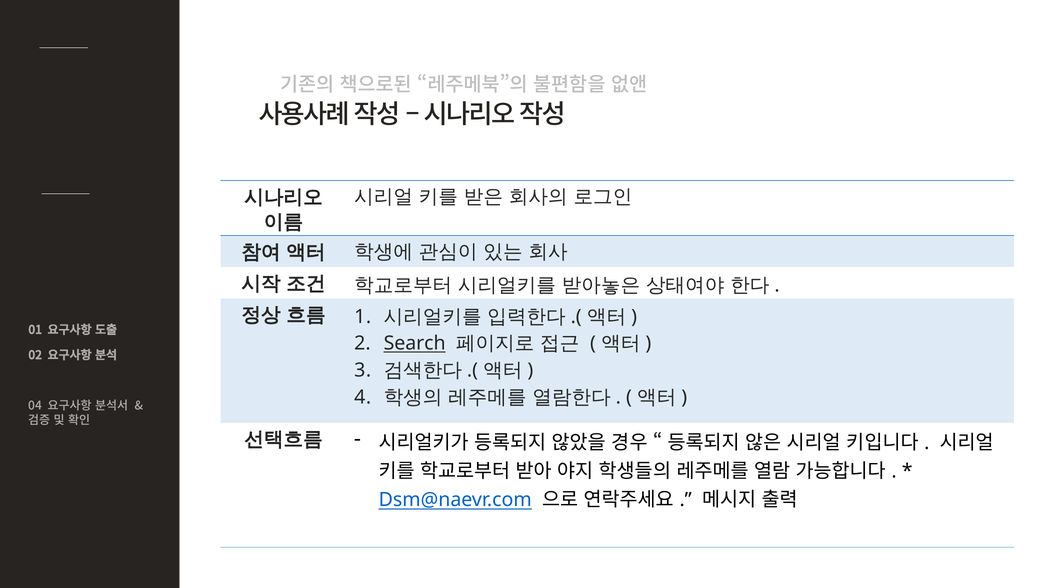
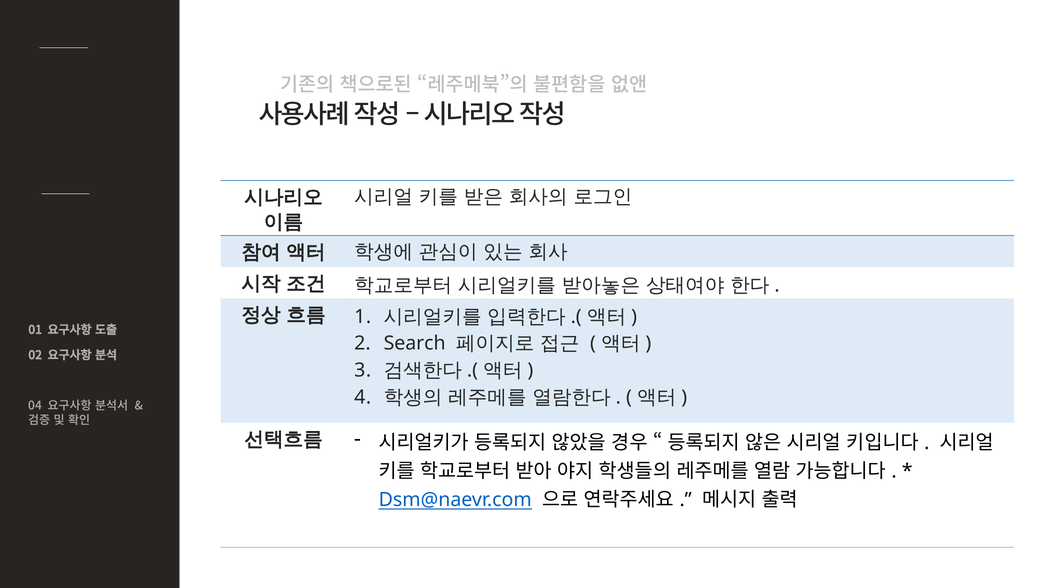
Search underline: present -> none
